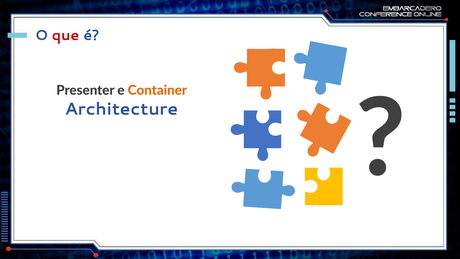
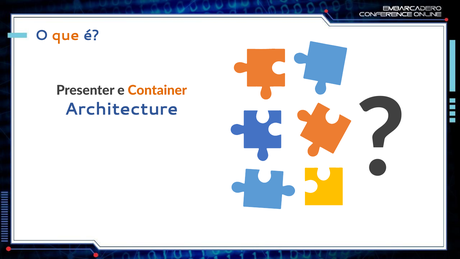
que colour: red -> orange
